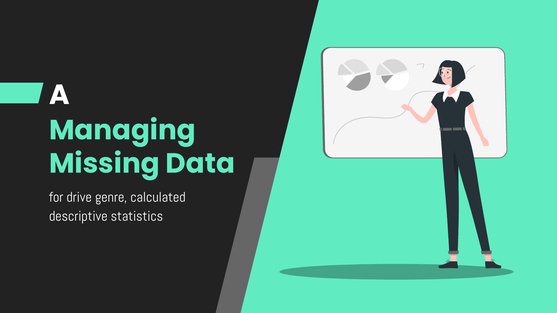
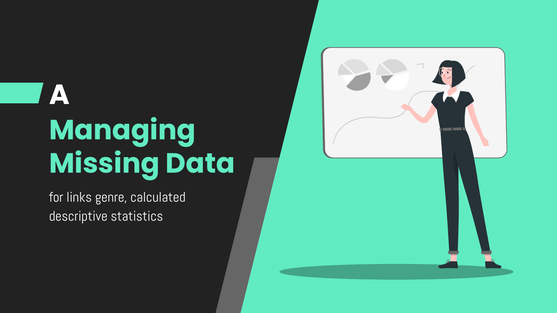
drive: drive -> links
